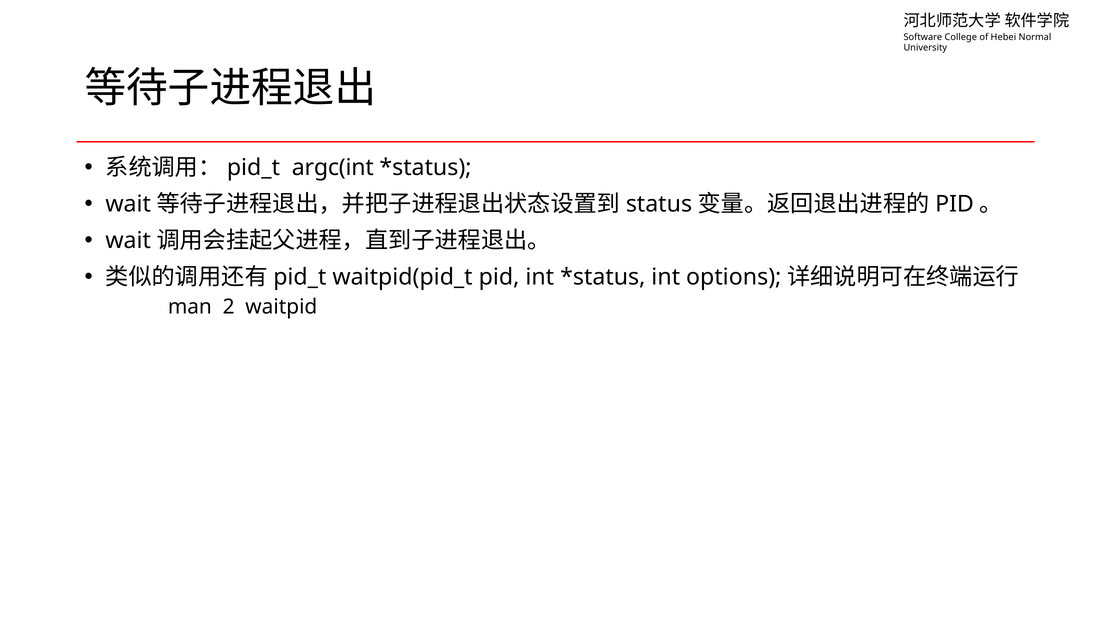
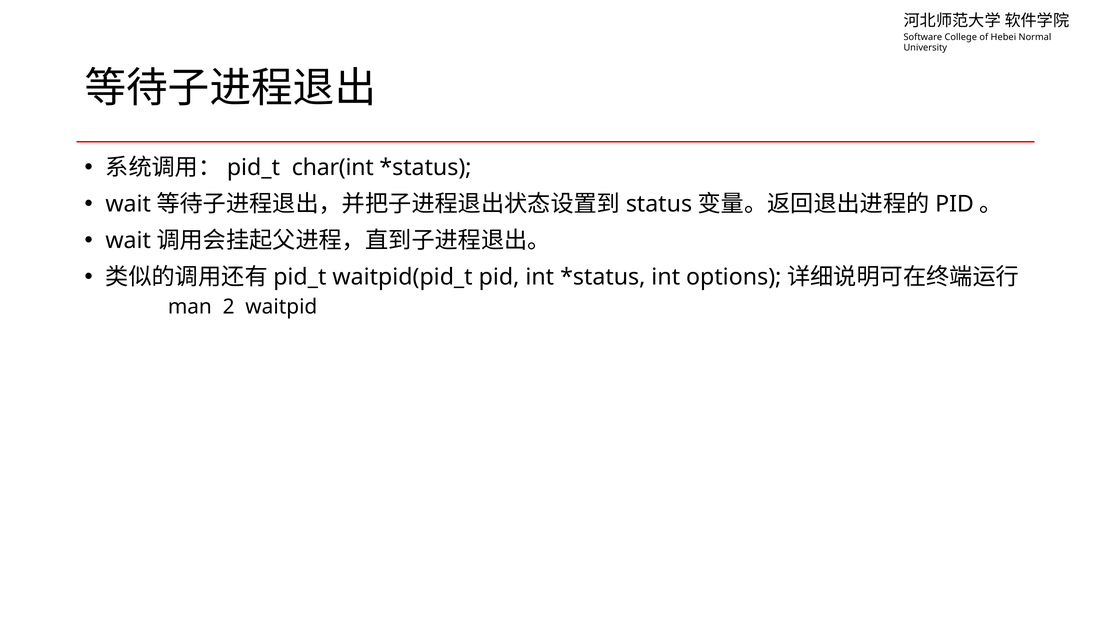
argc(int: argc(int -> char(int
